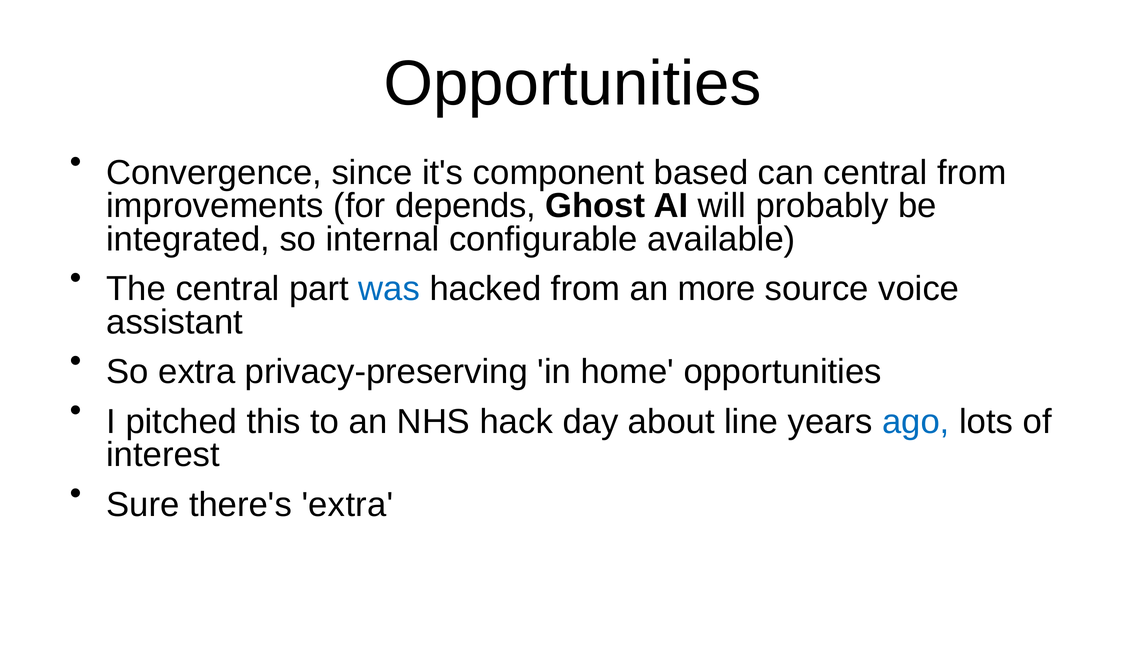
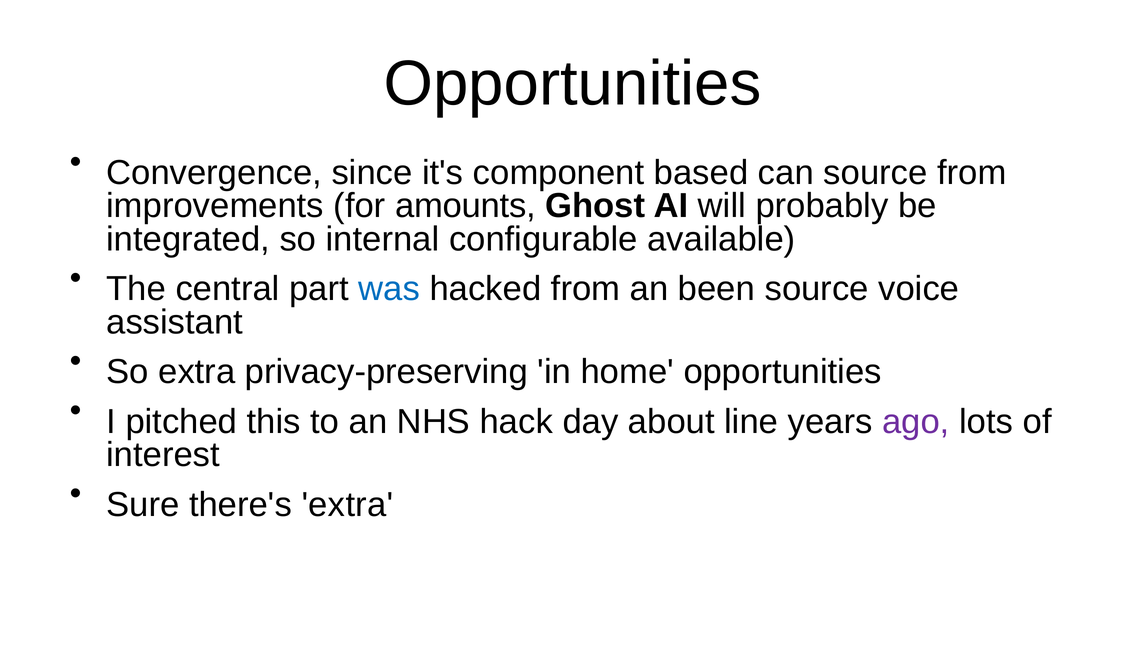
can central: central -> source
depends: depends -> amounts
more: more -> been
ago colour: blue -> purple
